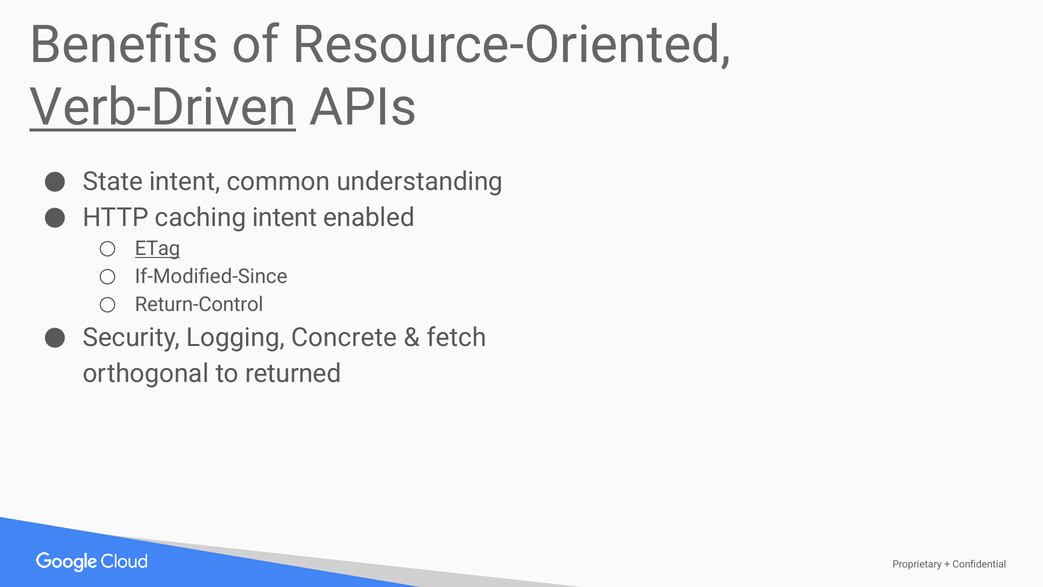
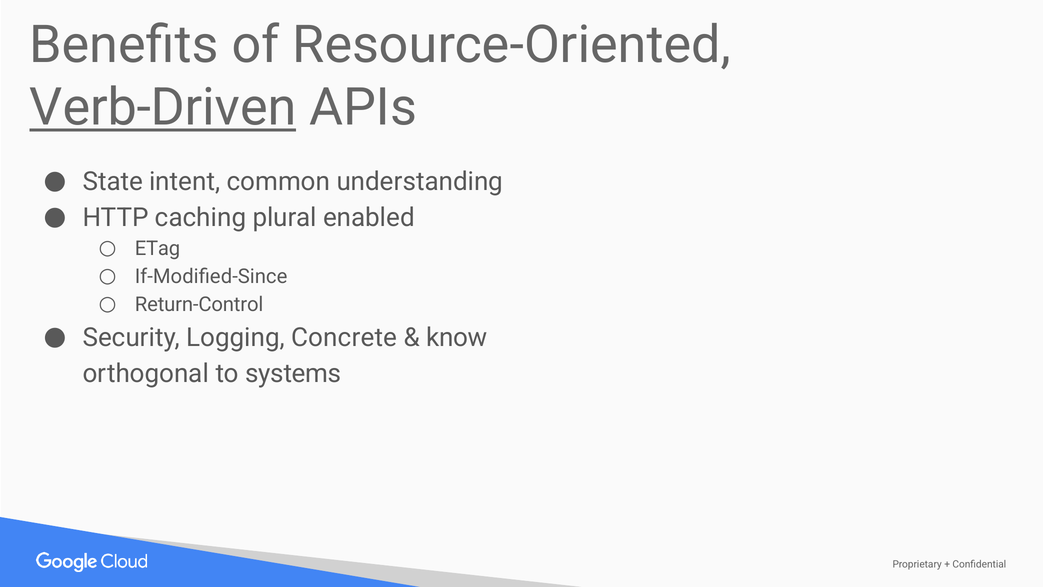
caching intent: intent -> plural
ETag underline: present -> none
fetch: fetch -> know
returned: returned -> systems
